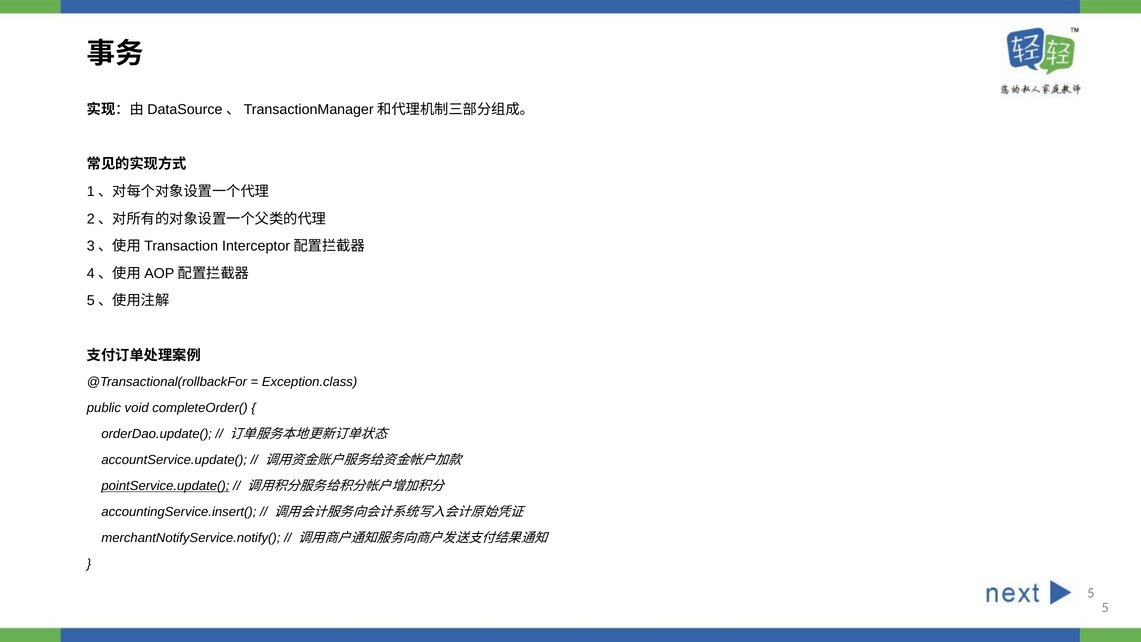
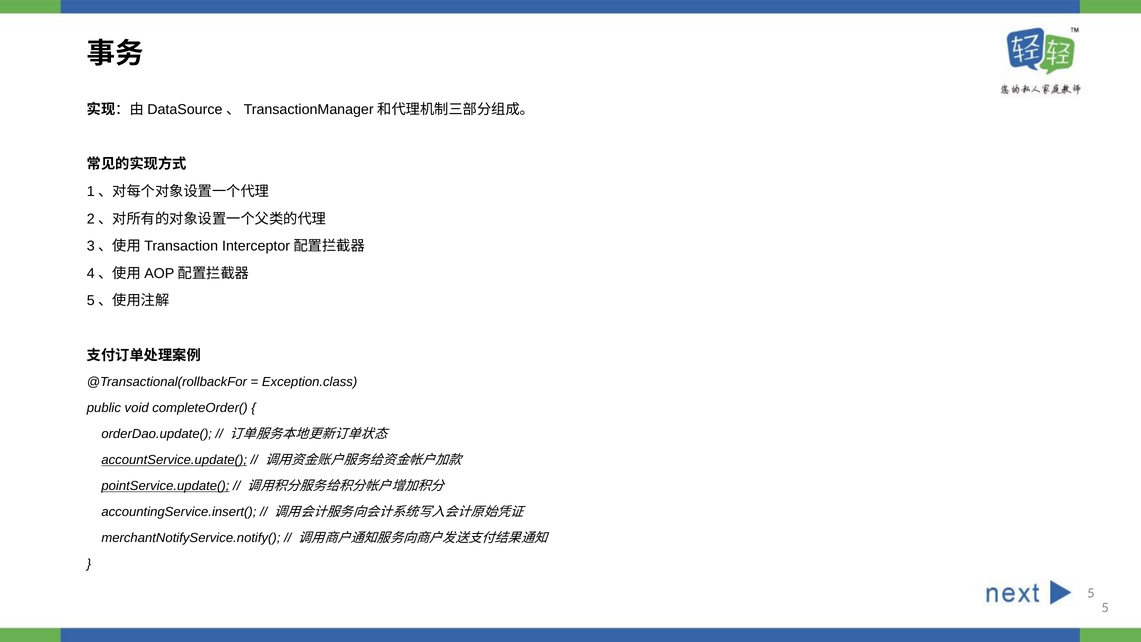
accountService.update( underline: none -> present
